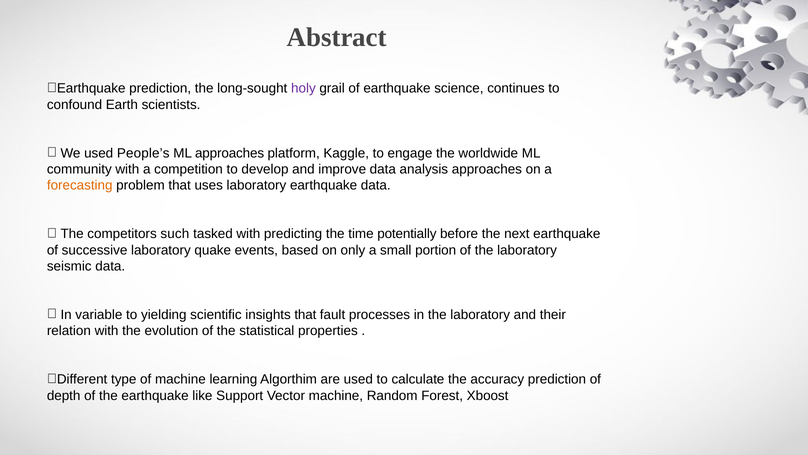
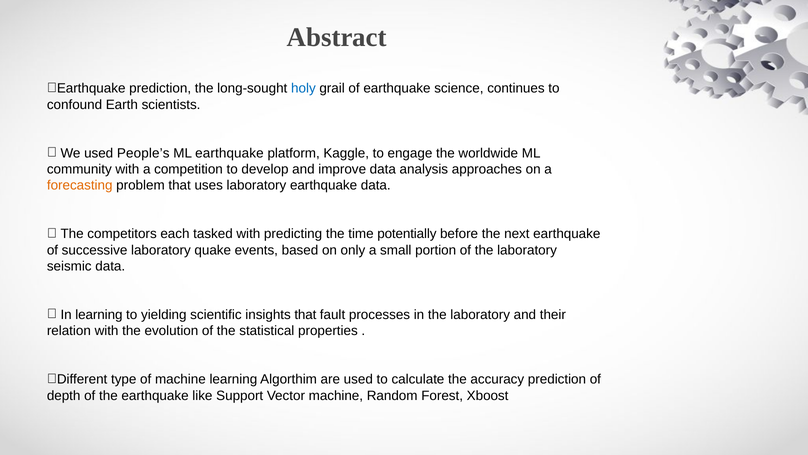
holy colour: purple -> blue
ML approaches: approaches -> earthquake
such: such -> each
In variable: variable -> learning
